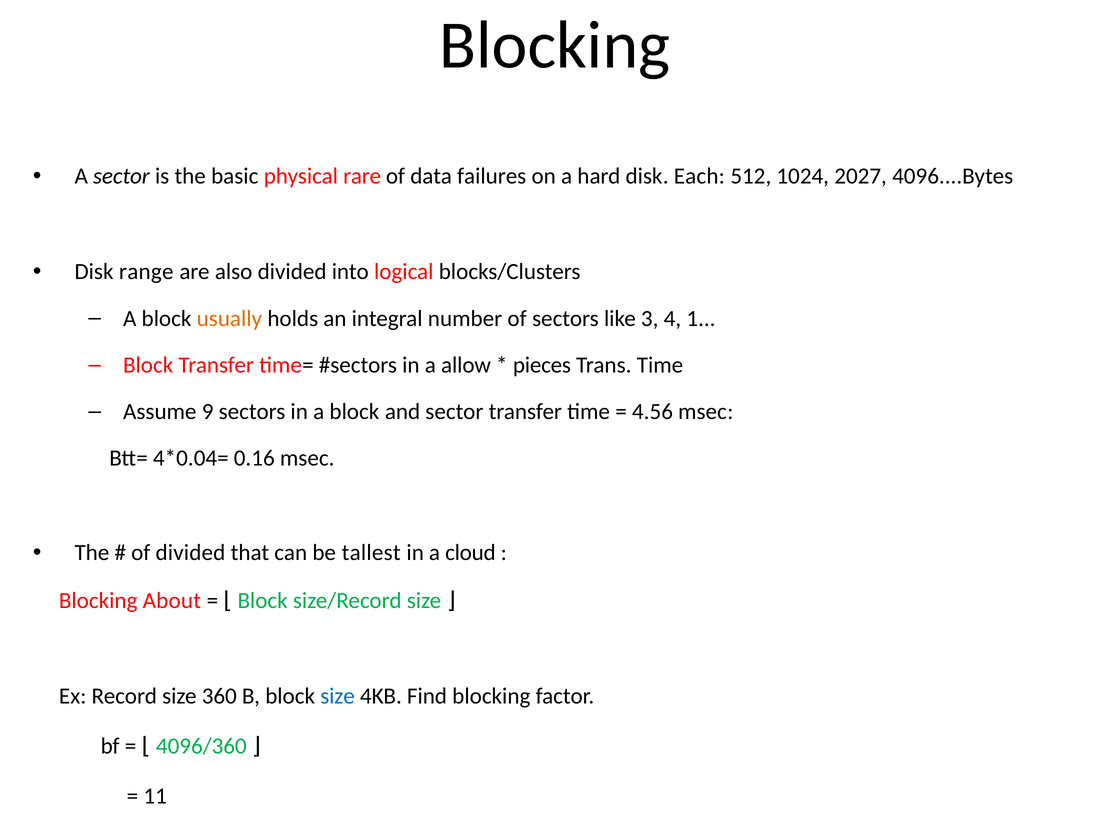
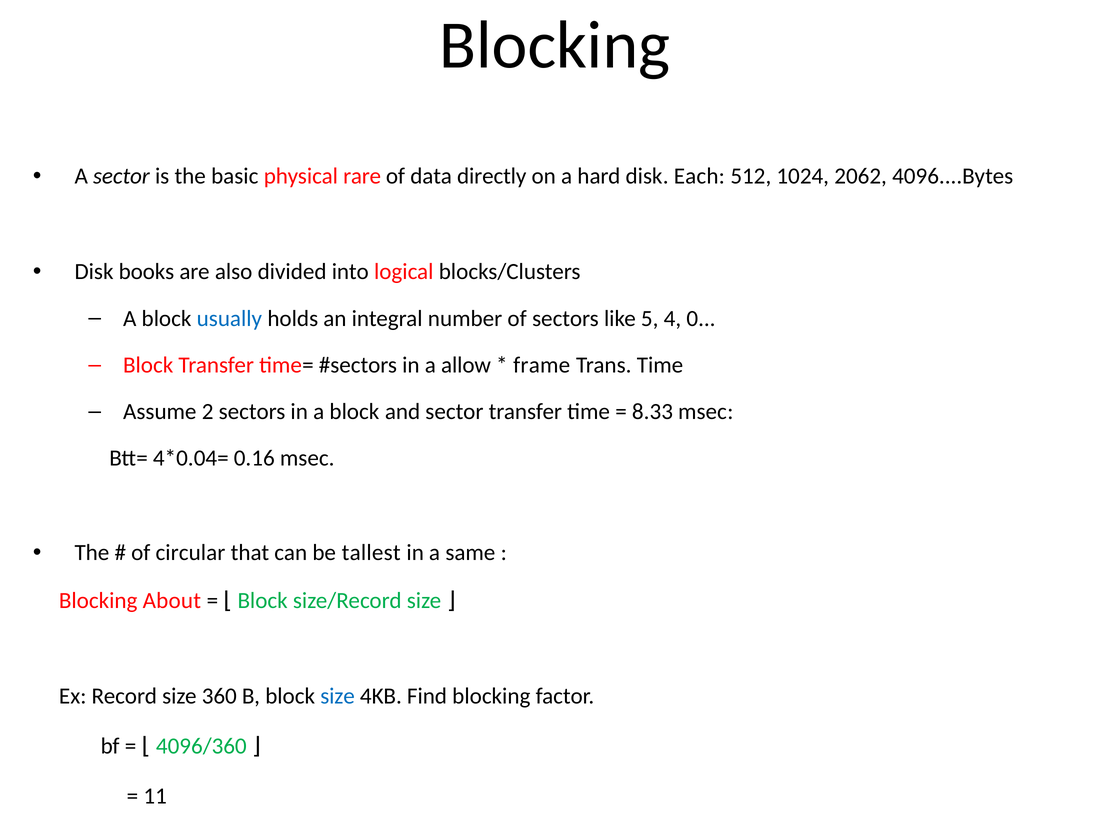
failures: failures -> directly
2027: 2027 -> 2062
range: range -> books
usually colour: orange -> blue
3: 3 -> 5
1: 1 -> 0
pieces: pieces -> frame
9: 9 -> 2
4.56: 4.56 -> 8.33
of divided: divided -> circular
cloud: cloud -> same
